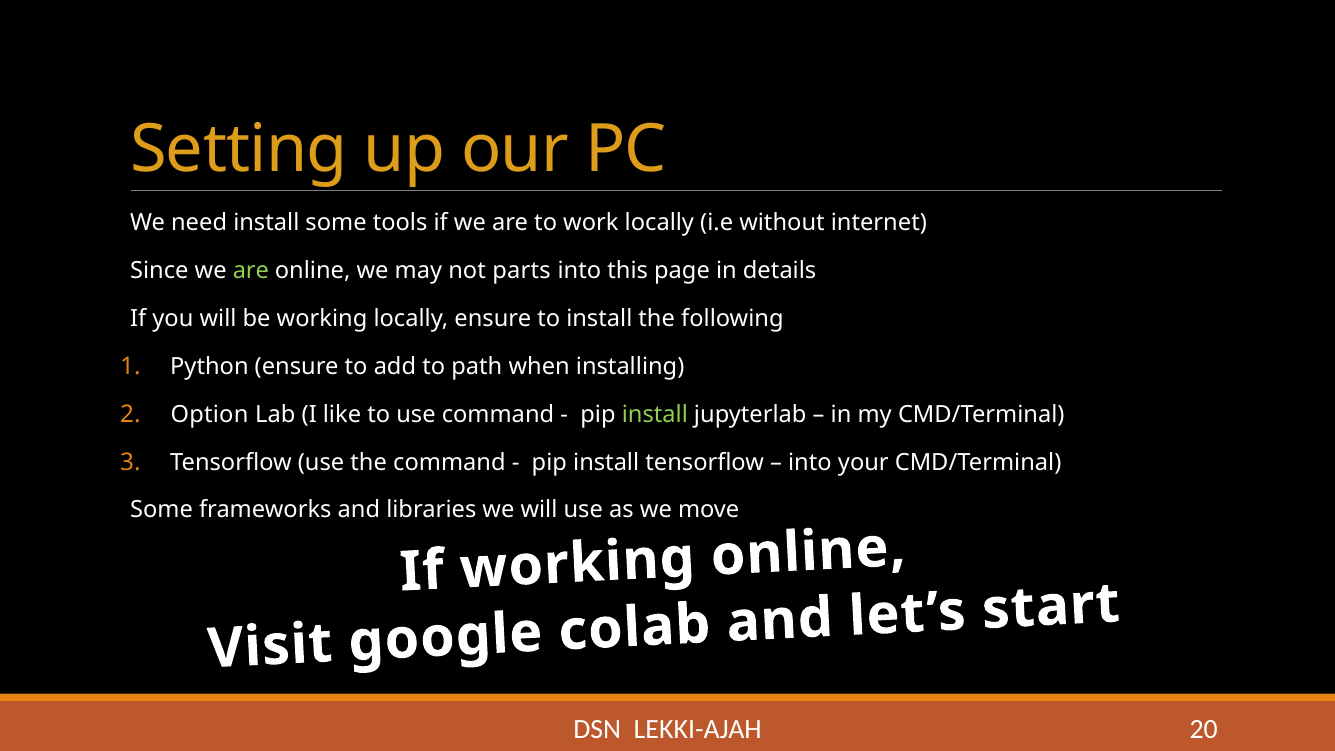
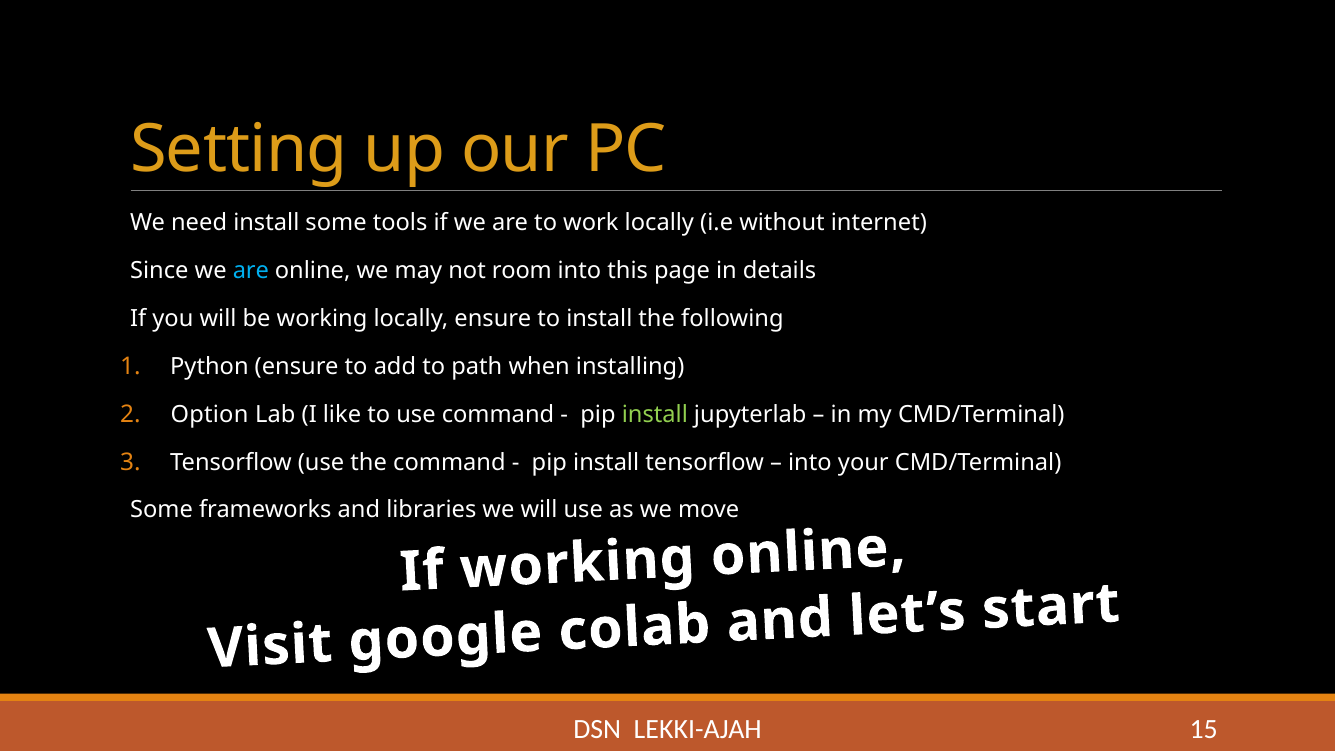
are at (251, 271) colour: light green -> light blue
parts: parts -> room
20: 20 -> 15
